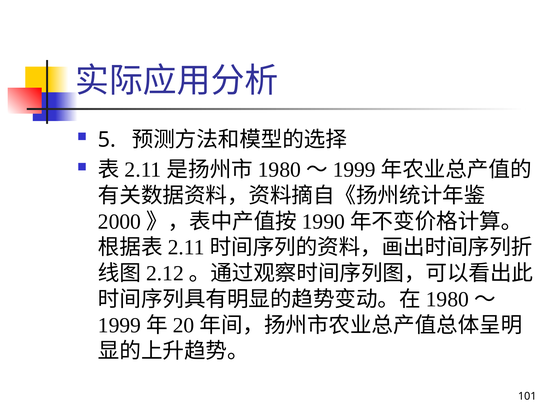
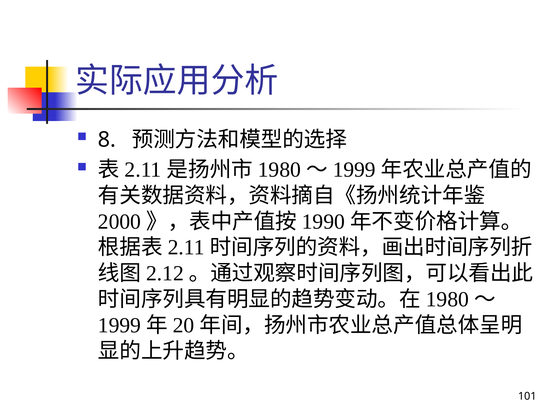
5: 5 -> 8
